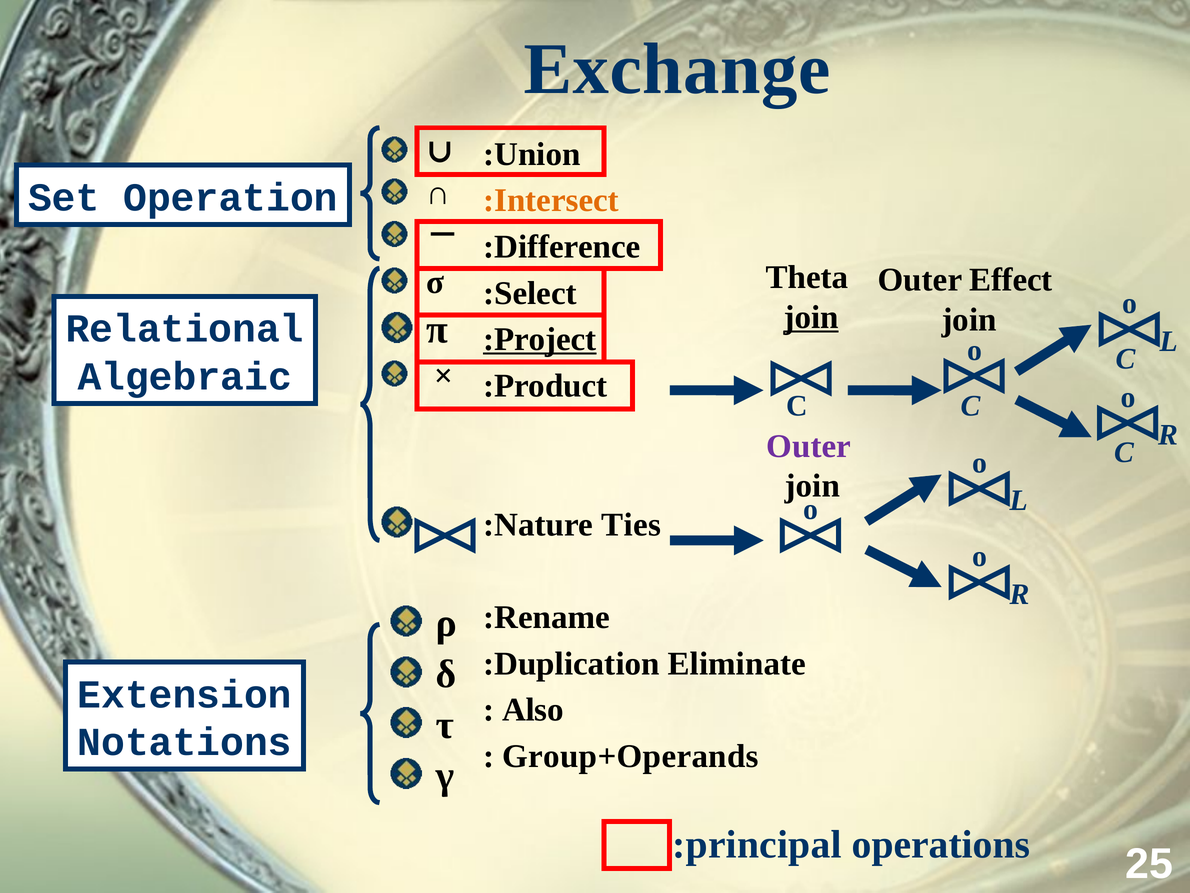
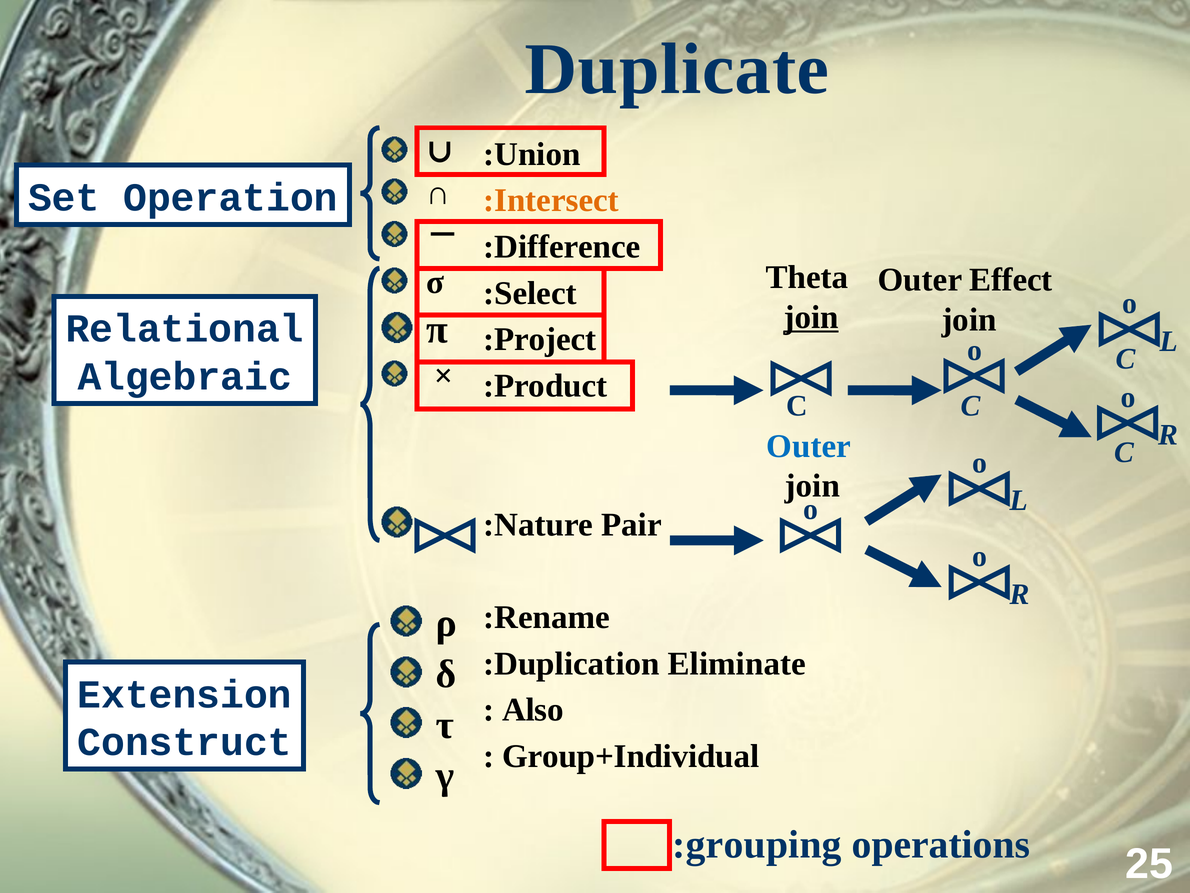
Exchange: Exchange -> Duplicate
:Project underline: present -> none
Outer at (809, 446) colour: purple -> blue
Ties: Ties -> Pair
Notations: Notations -> Construct
Group+Operands: Group+Operands -> Group+Individual
:principal: :principal -> :grouping
